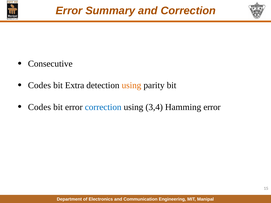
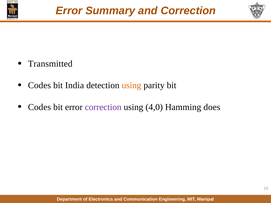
Consecutive: Consecutive -> Transmitted
Extra: Extra -> India
correction at (103, 107) colour: blue -> purple
3,4: 3,4 -> 4,0
Hamming error: error -> does
